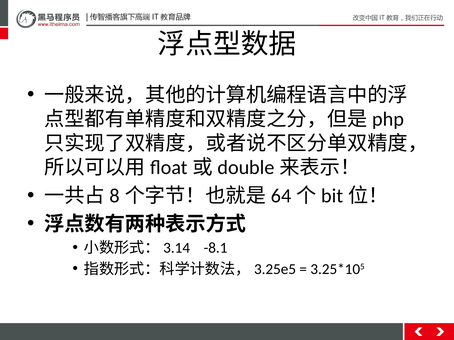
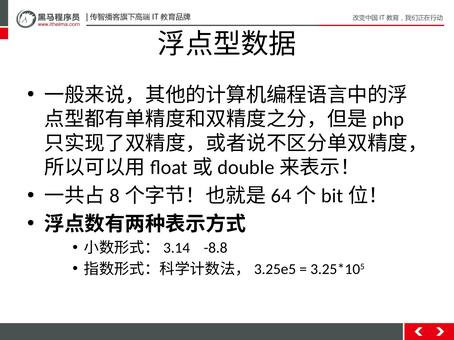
-8.1: -8.1 -> -8.8
